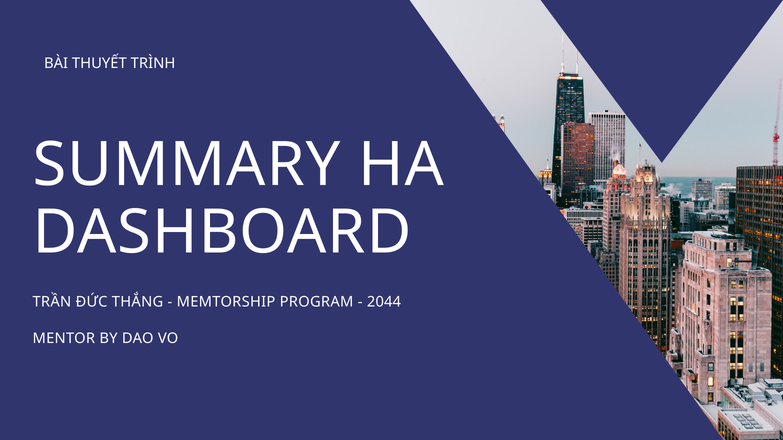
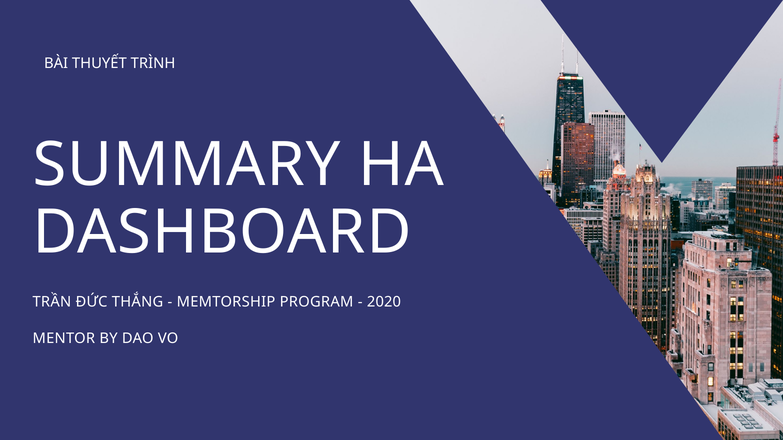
2044: 2044 -> 2020
